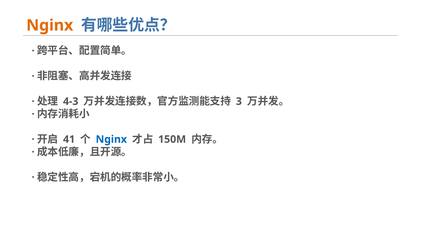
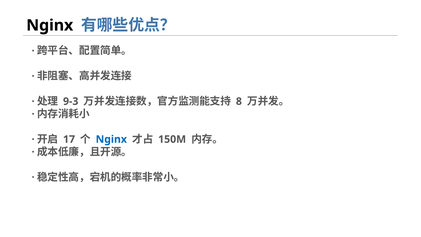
Nginx at (50, 25) colour: orange -> black
4-3: 4-3 -> 9-3
3: 3 -> 8
41: 41 -> 17
